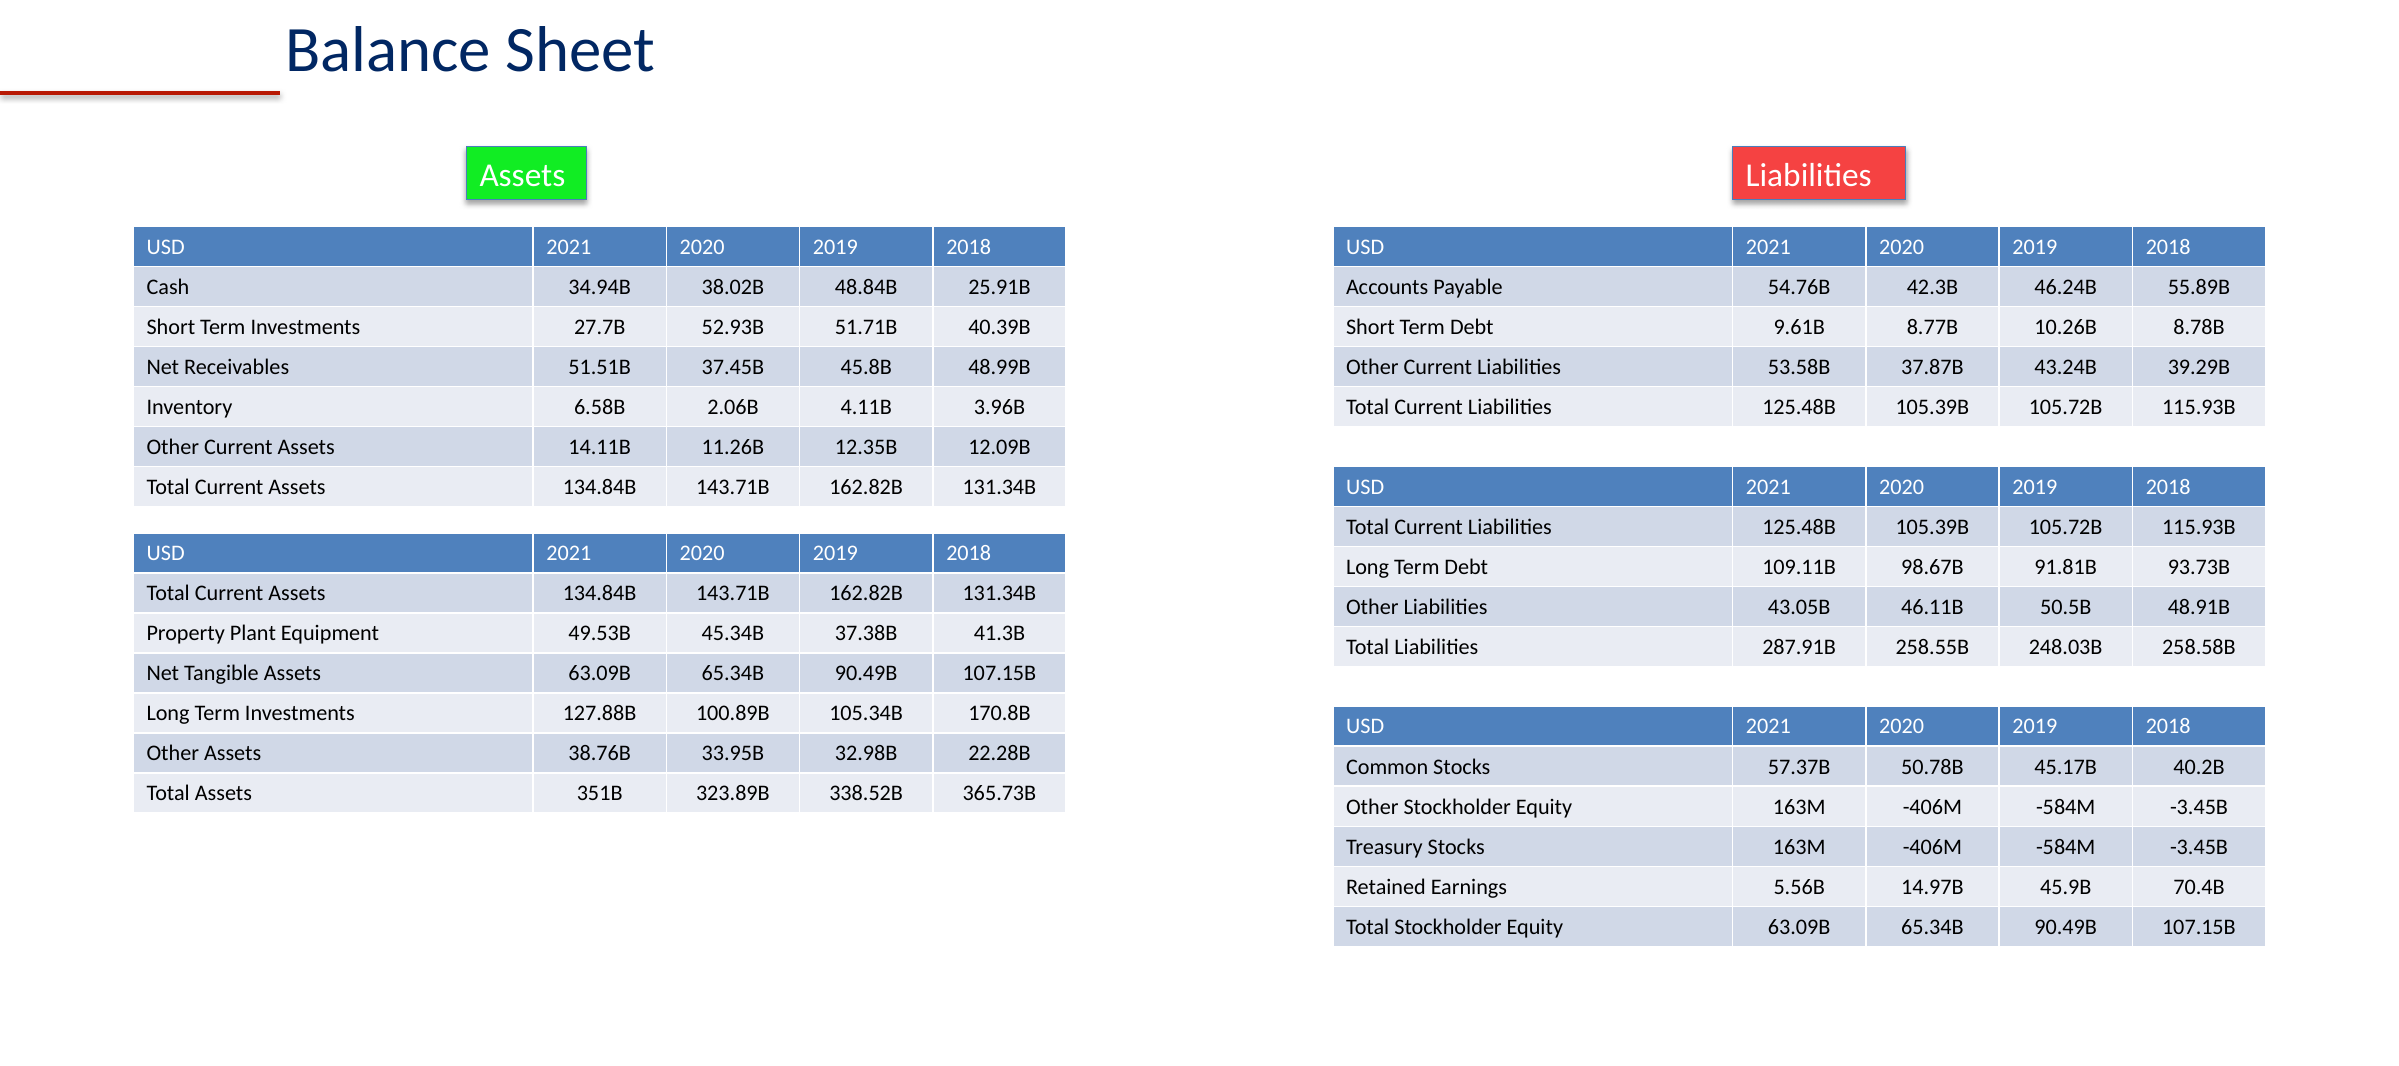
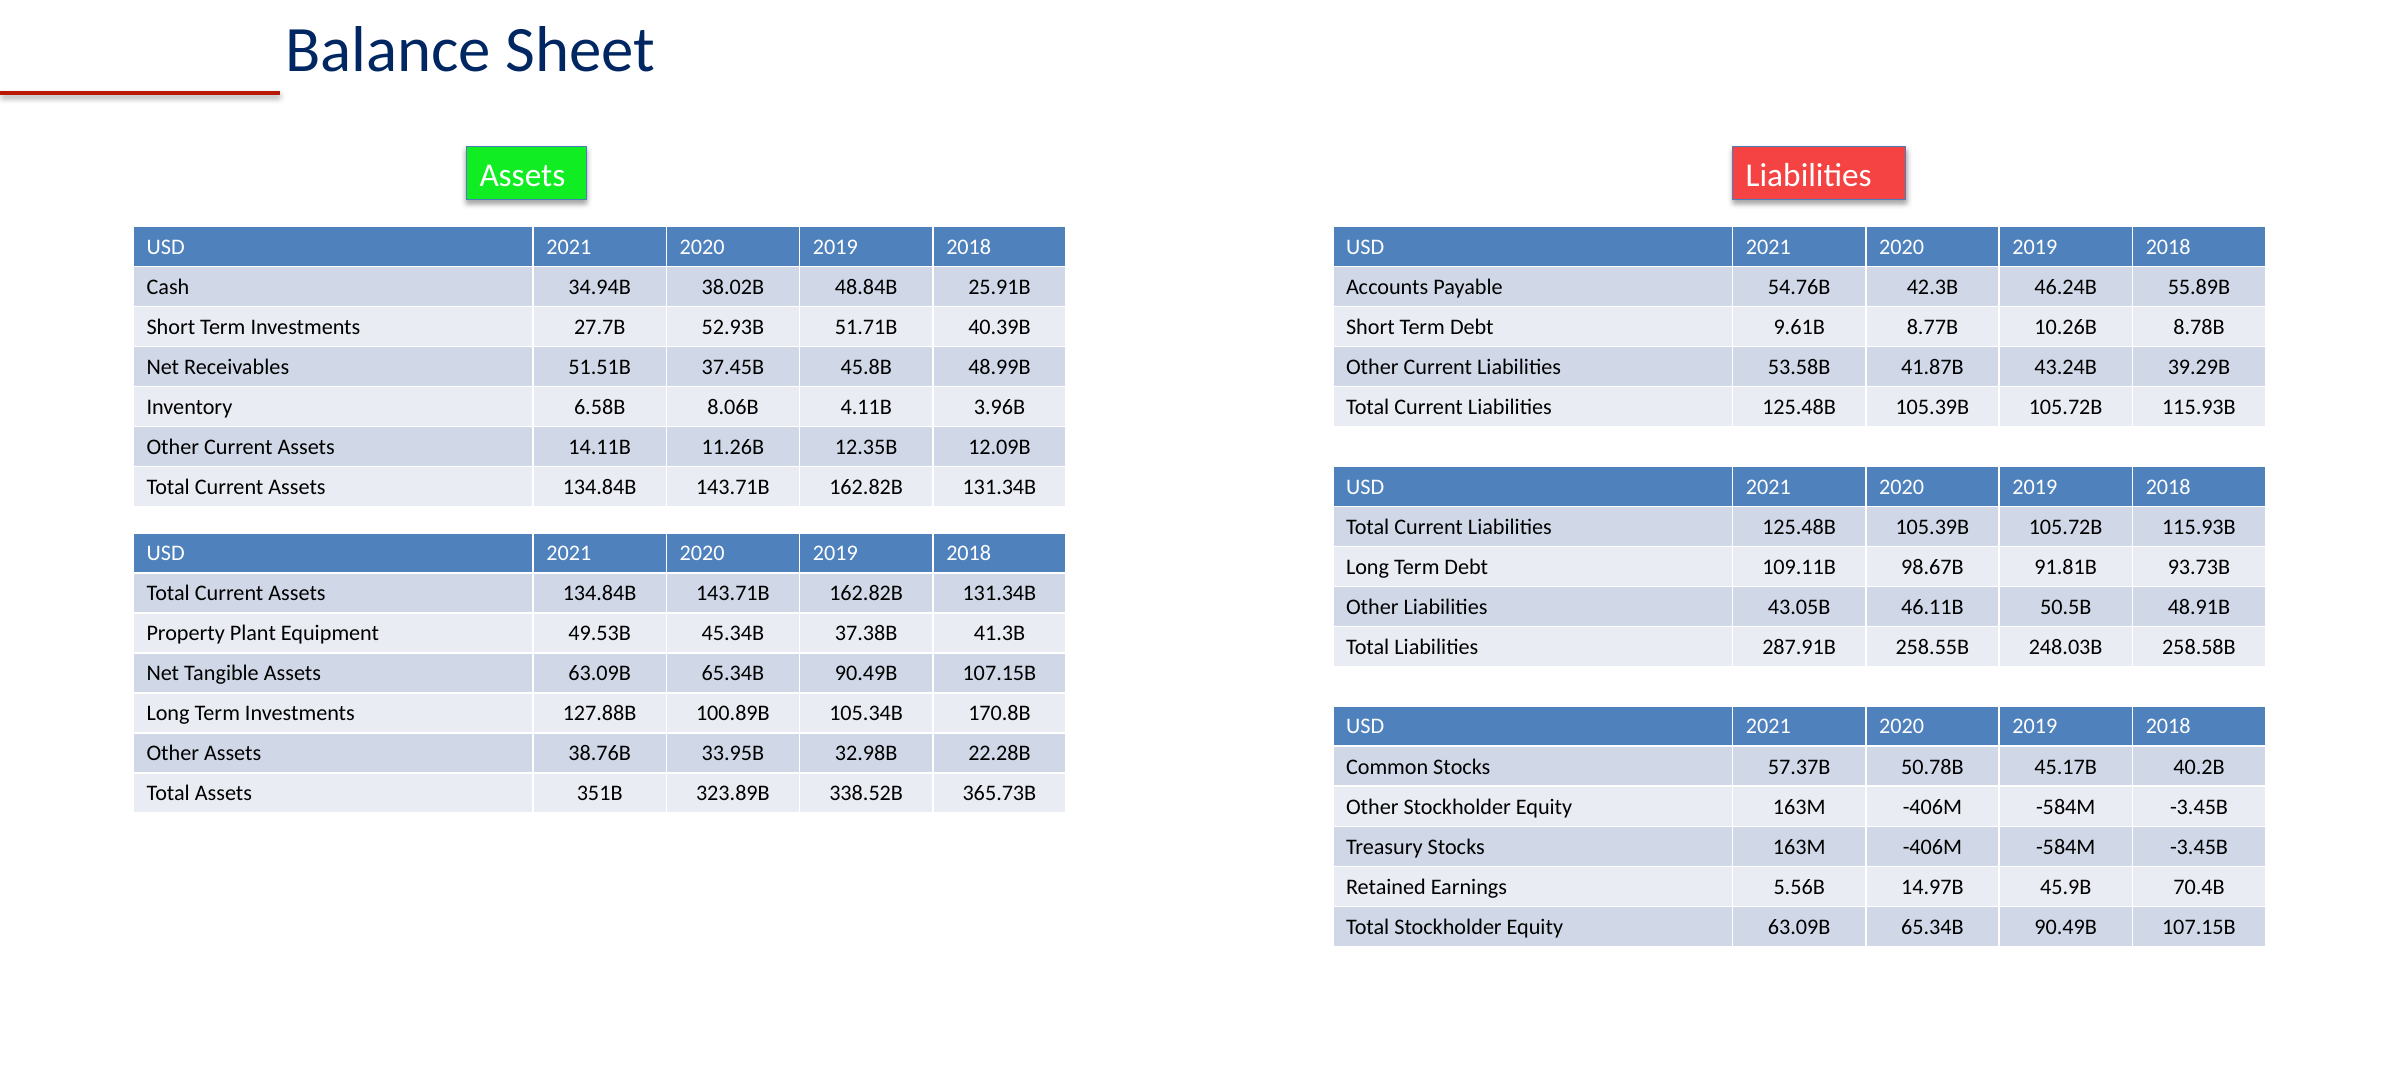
37.87B: 37.87B -> 41.87B
2.06B: 2.06B -> 8.06B
